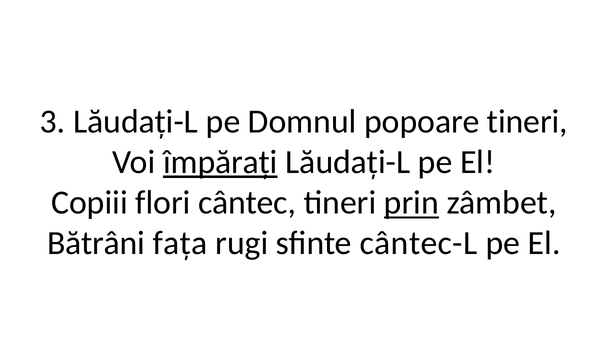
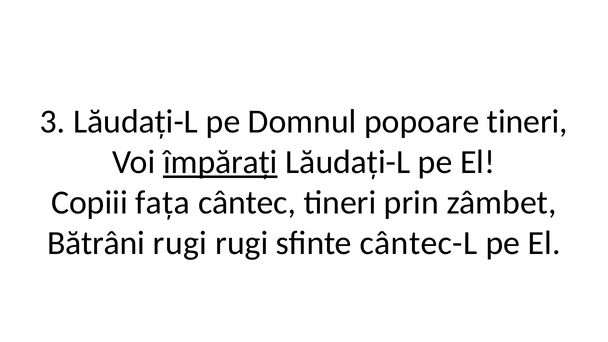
flori: flori -> fața
prin underline: present -> none
Bătrâni fața: fața -> rugi
